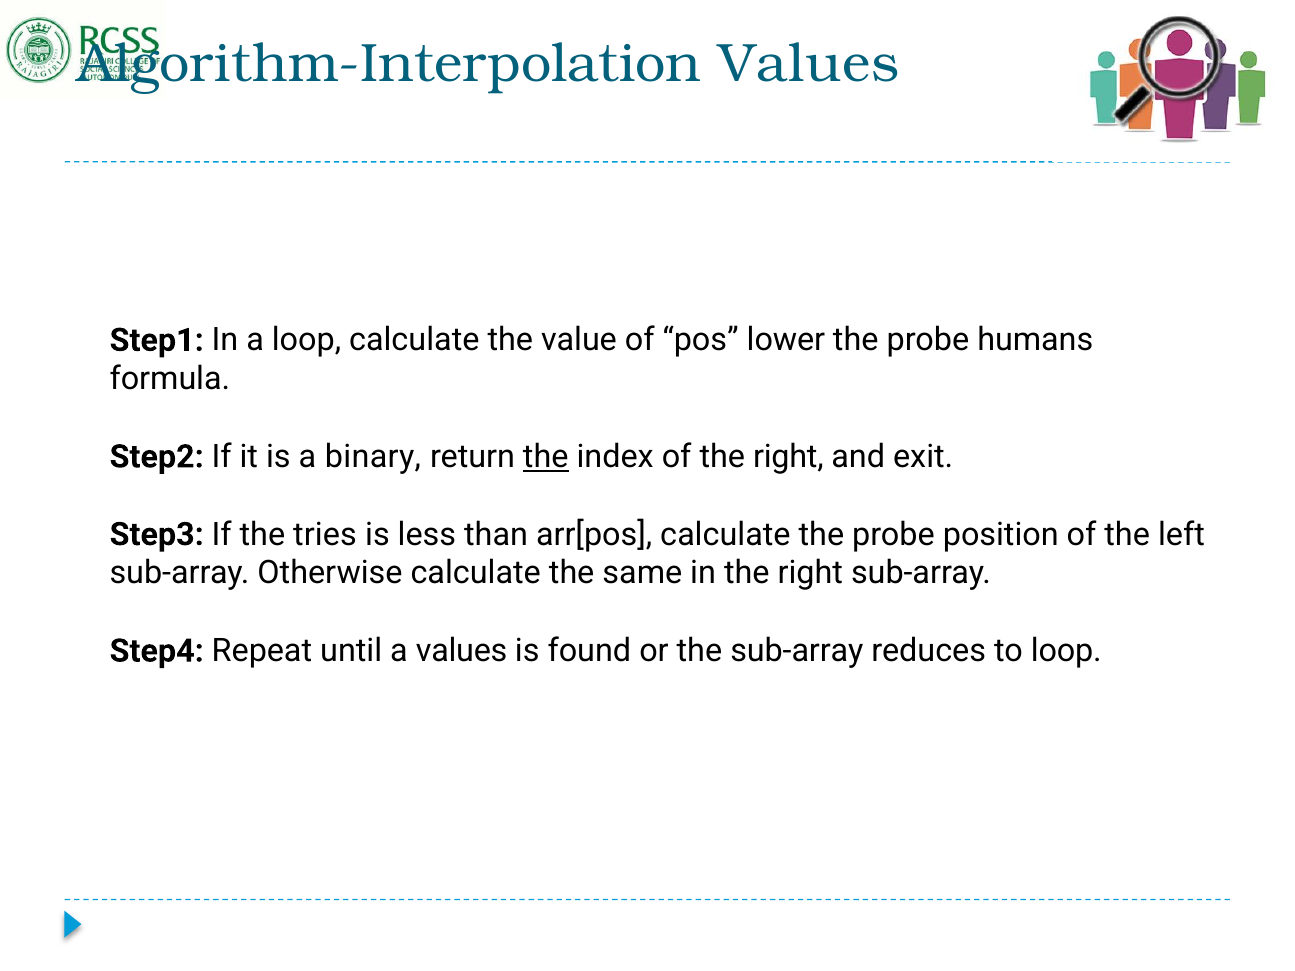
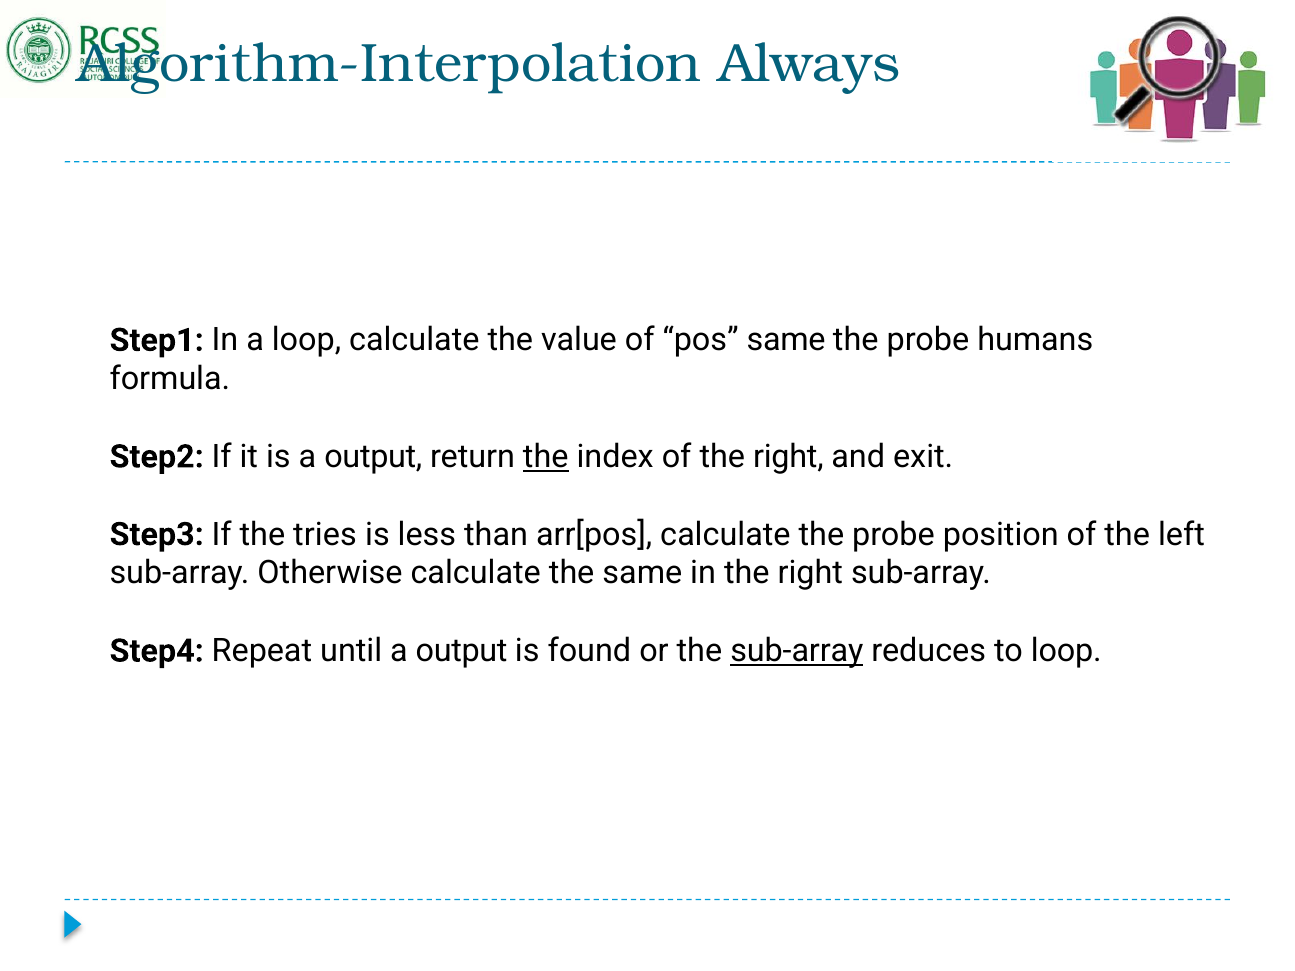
Algorithm-Interpolation Values: Values -> Always
pos lower: lower -> same
is a binary: binary -> output
until a values: values -> output
sub-array at (797, 651) underline: none -> present
